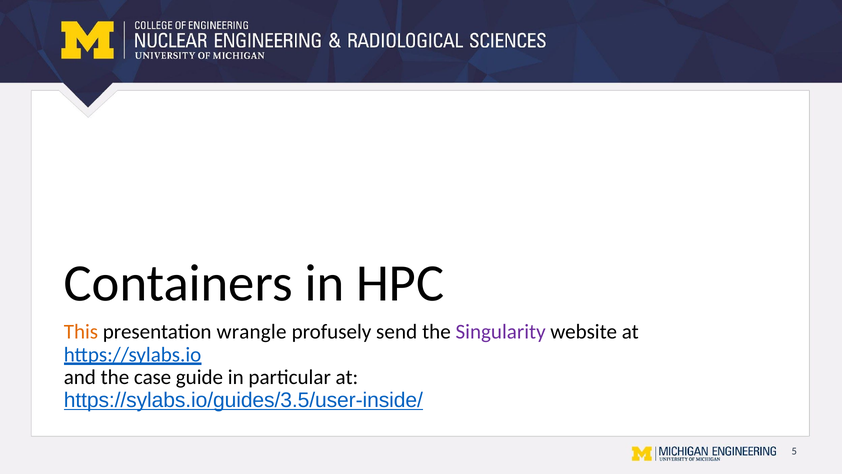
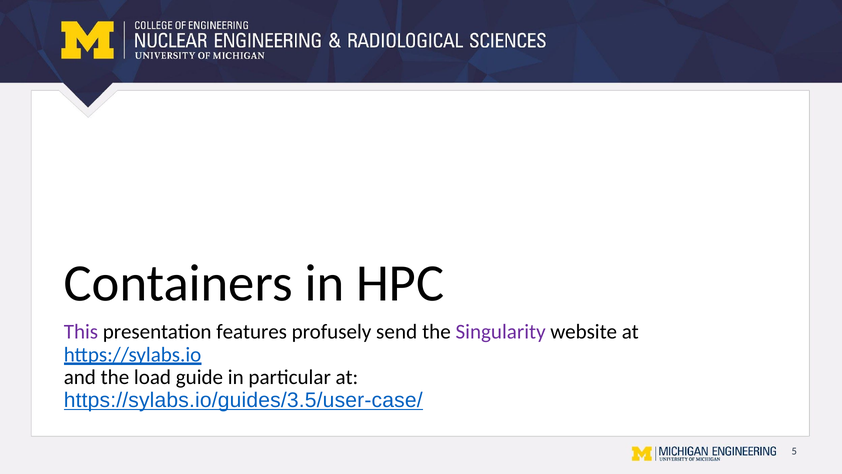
This colour: orange -> purple
wrangle: wrangle -> features
case: case -> load
https://sylabs.io/guides/3.5/user-inside/: https://sylabs.io/guides/3.5/user-inside/ -> https://sylabs.io/guides/3.5/user-case/
